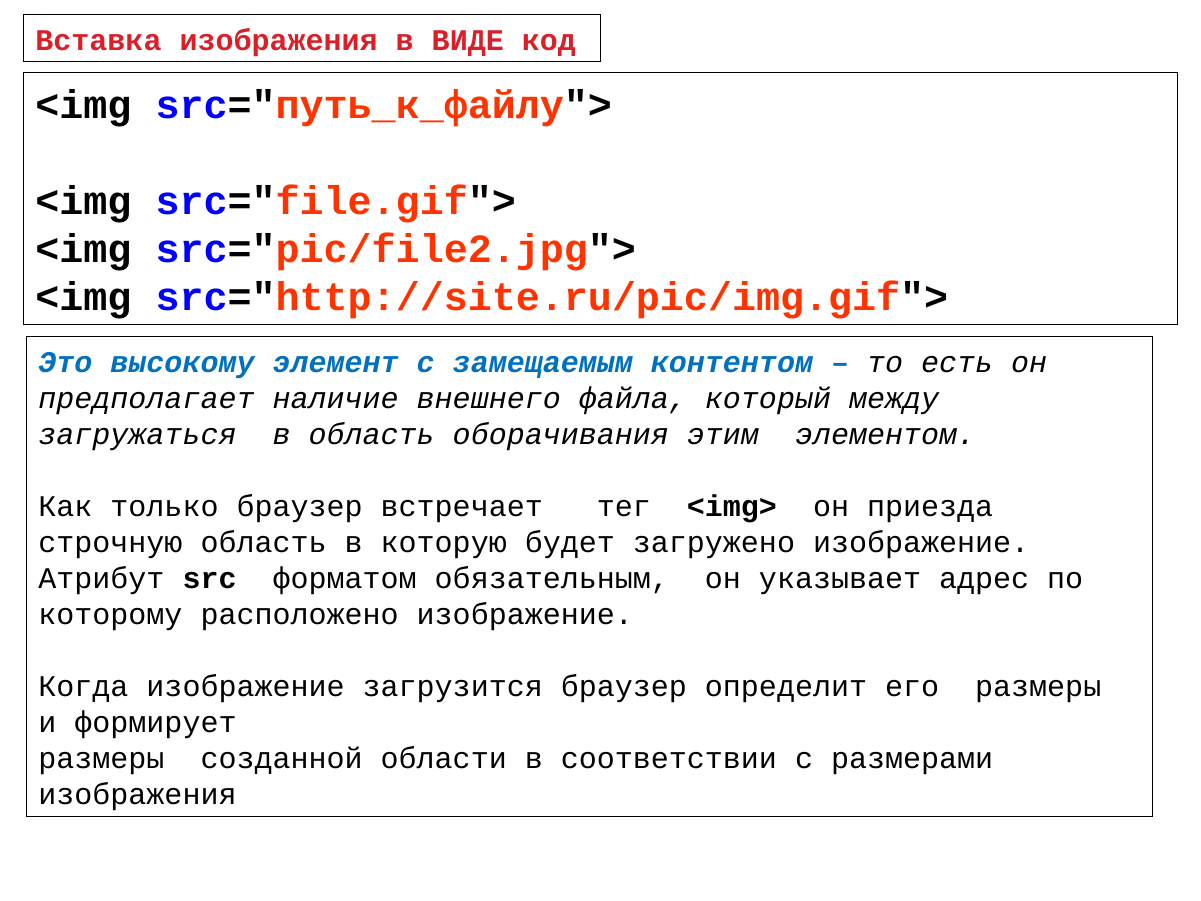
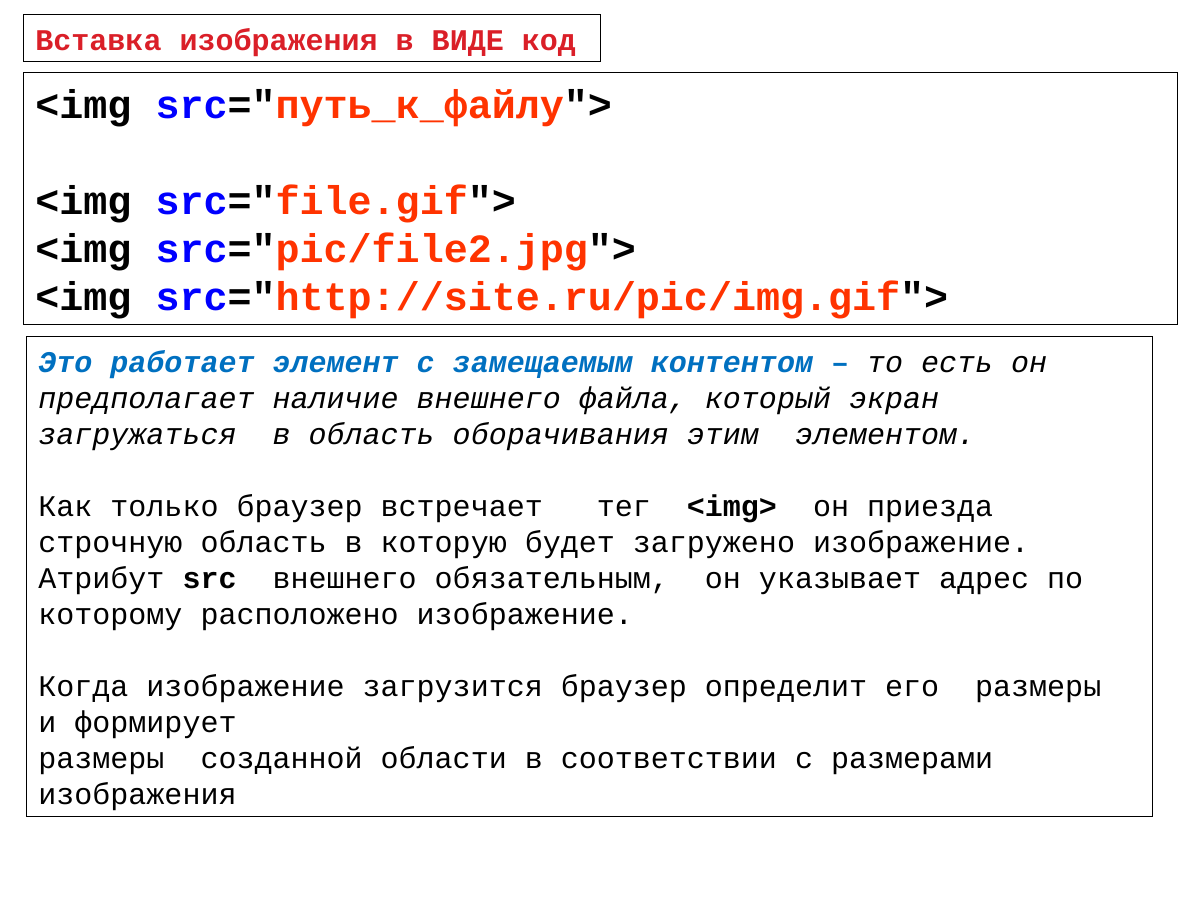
высокому: высокому -> работает
между: между -> экран
src форматом: форматом -> внешнего
